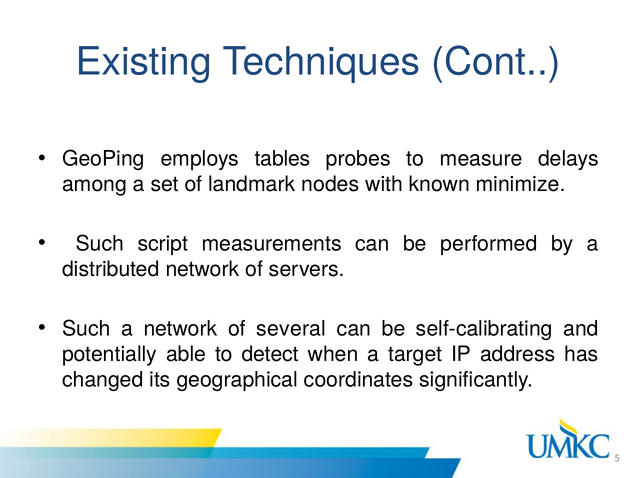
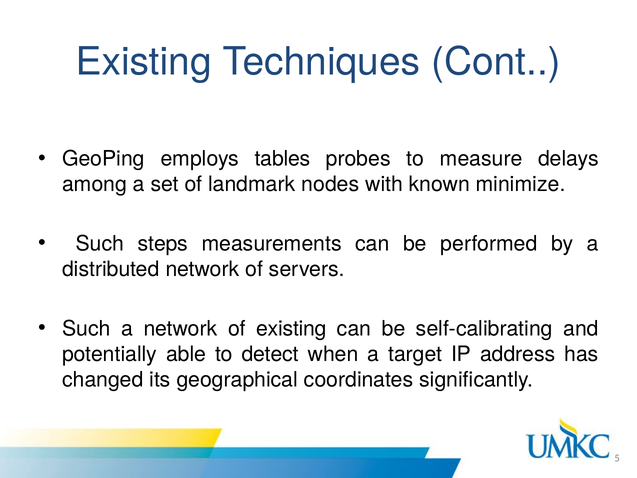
script: script -> steps
of several: several -> existing
